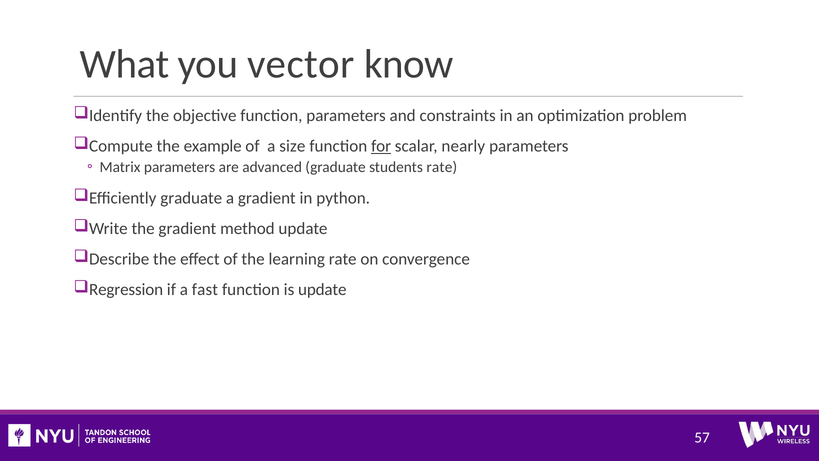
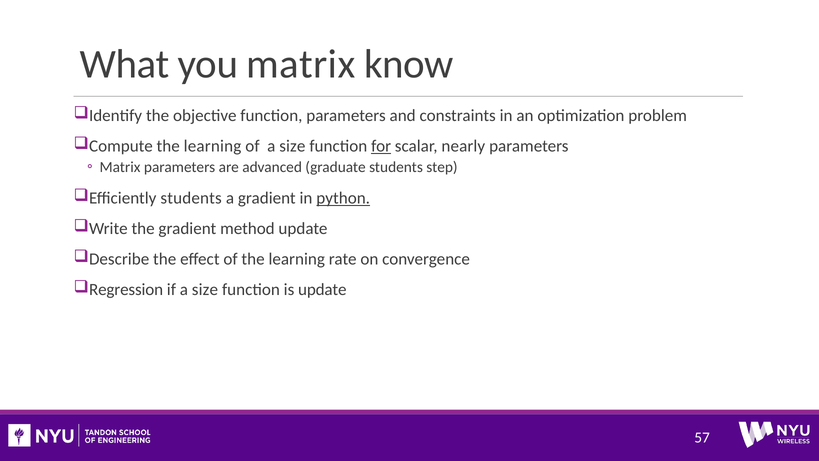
you vector: vector -> matrix
Compute the example: example -> learning
students rate: rate -> step
Efficiently graduate: graduate -> students
python underline: none -> present
if a fast: fast -> size
